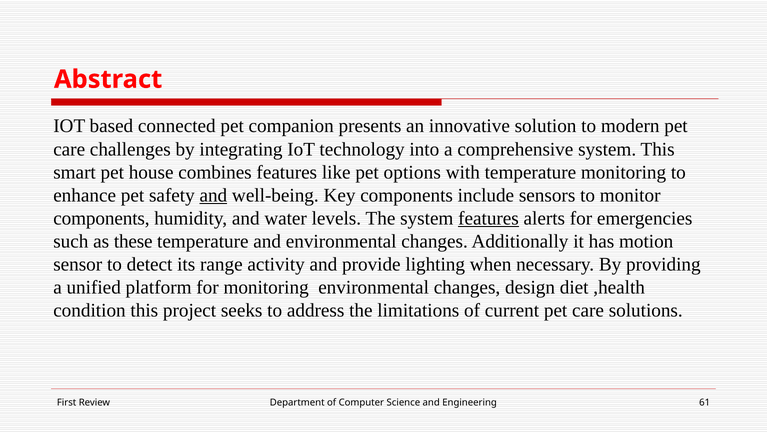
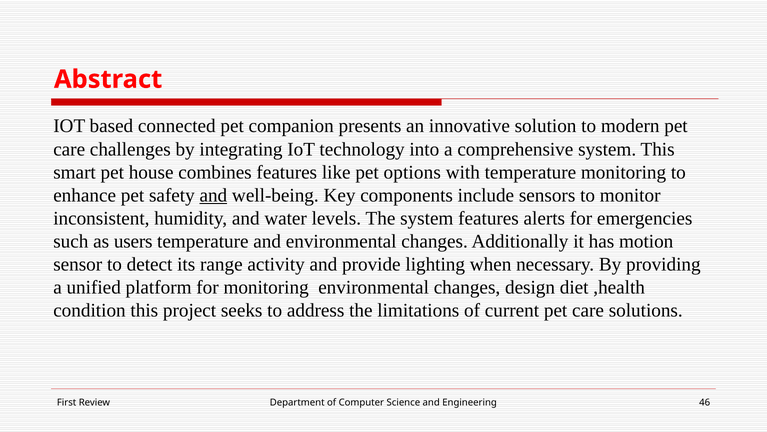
components at (101, 218): components -> inconsistent
features at (489, 218) underline: present -> none
these: these -> users
61: 61 -> 46
